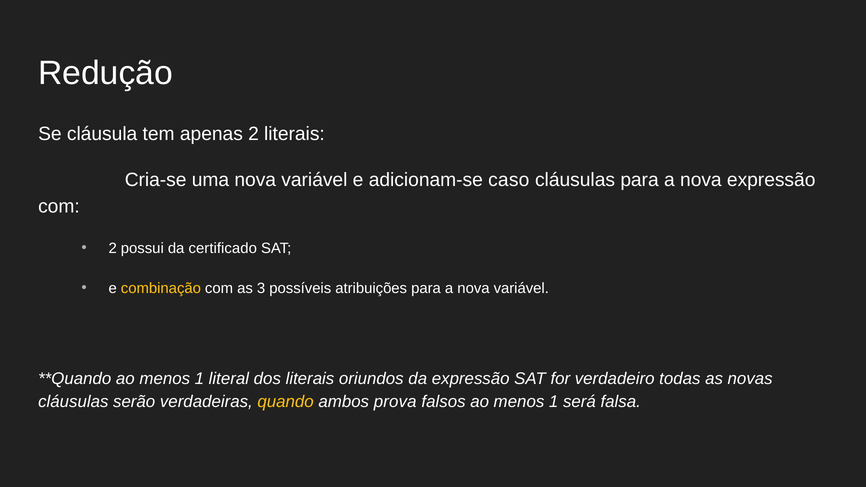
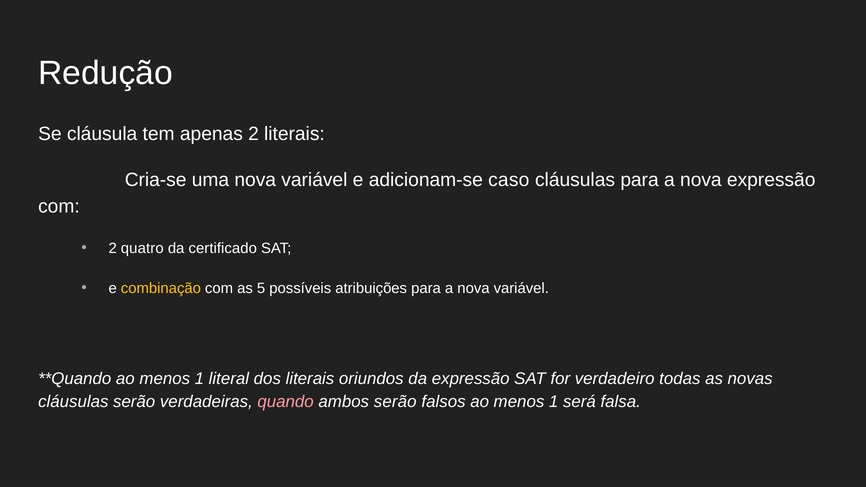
possui: possui -> quatro
3: 3 -> 5
quando colour: yellow -> pink
ambos prova: prova -> serão
